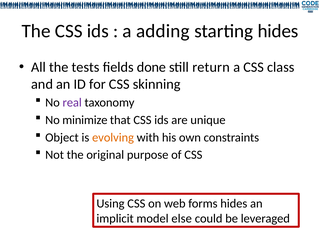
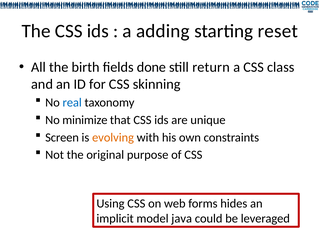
starting hides: hides -> reset
tests: tests -> birth
real colour: purple -> blue
Object: Object -> Screen
else: else -> java
